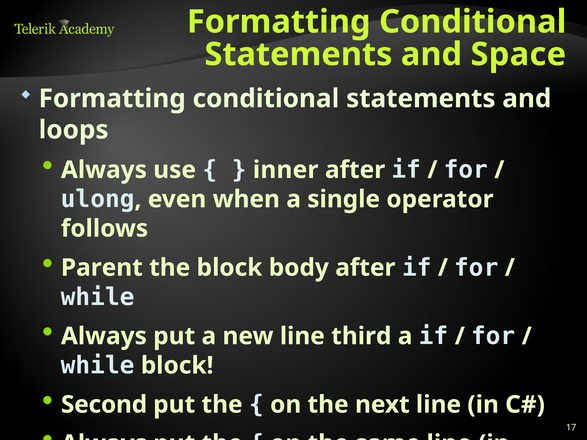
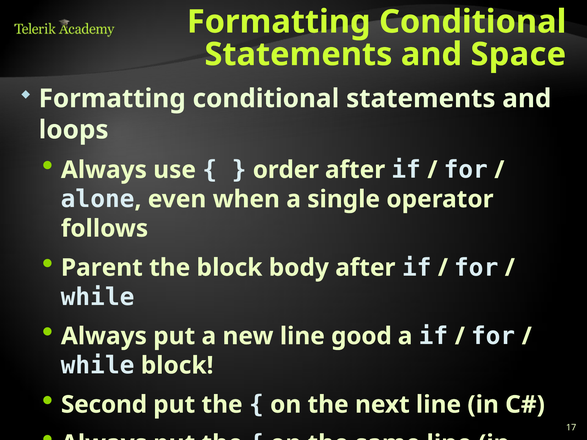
inner: inner -> order
ulong: ulong -> alone
third: third -> good
